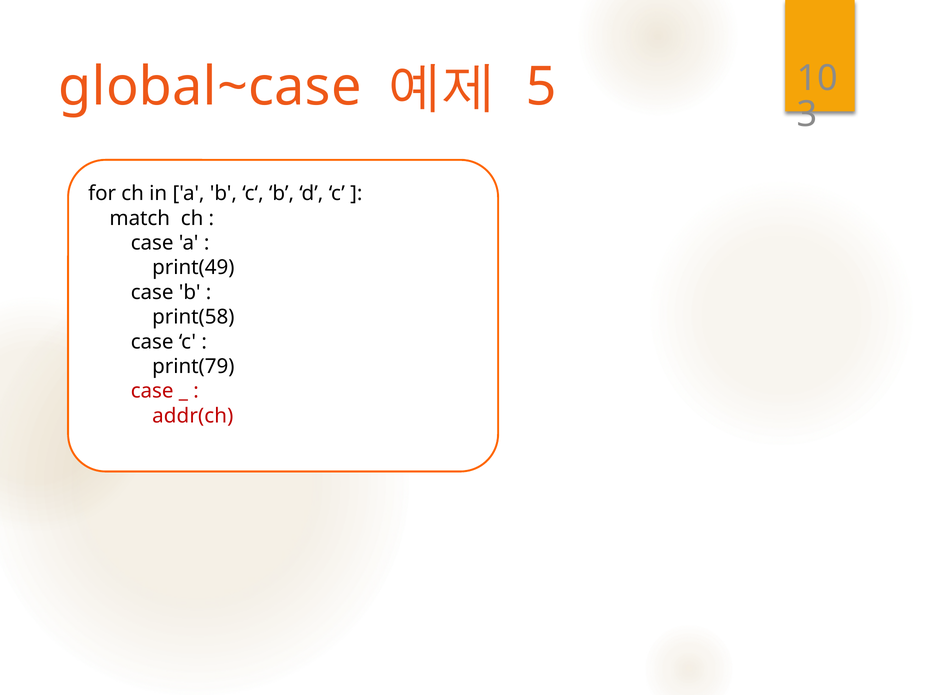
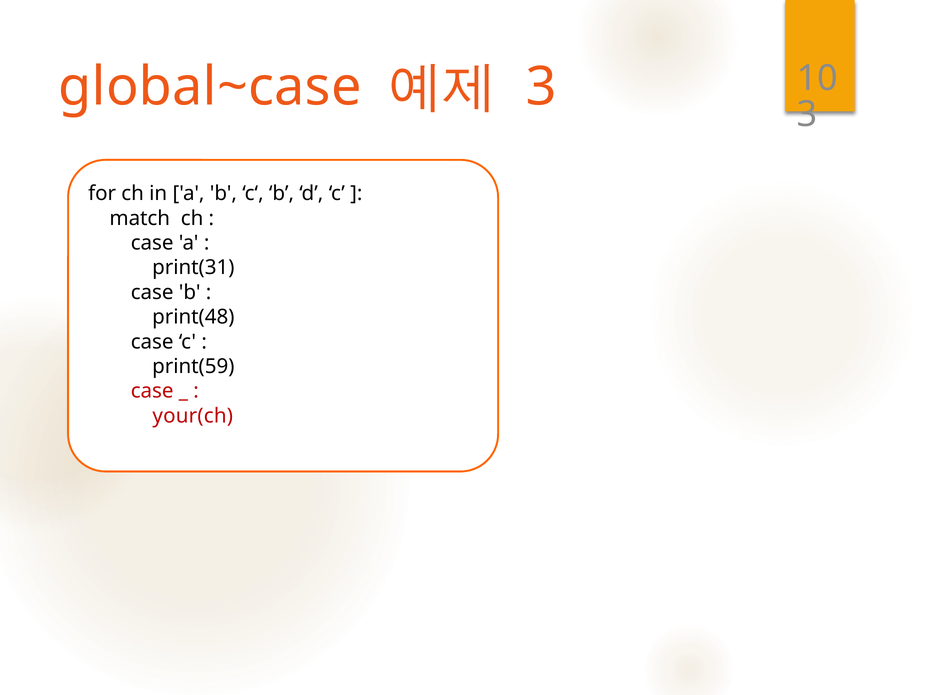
5 at (541, 87): 5 -> 3
print(49: print(49 -> print(31
print(58: print(58 -> print(48
print(79: print(79 -> print(59
addr(ch: addr(ch -> your(ch
